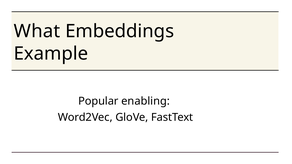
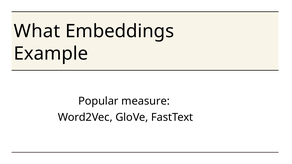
enabling: enabling -> measure
